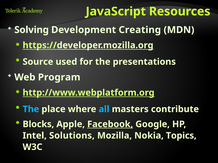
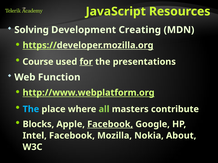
Source: Source -> Course
for underline: none -> present
Program: Program -> Function
all colour: light blue -> light green
Intel Solutions: Solutions -> Facebook
Topics: Topics -> About
